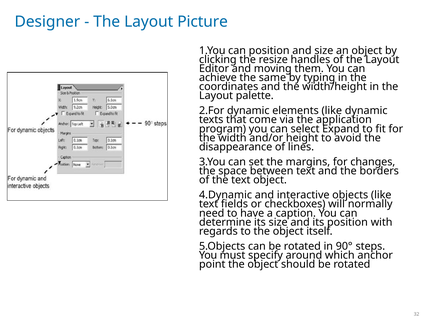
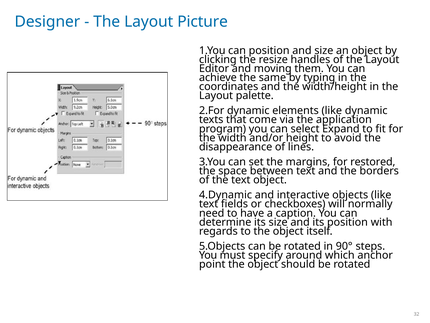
changes: changes -> restored
